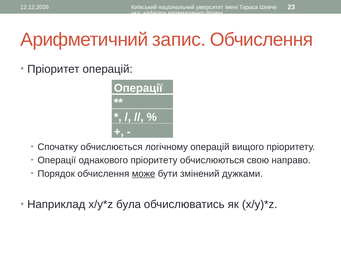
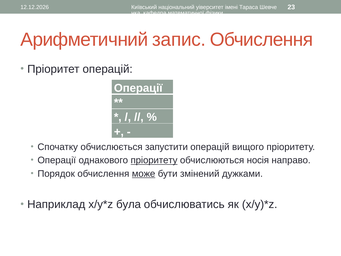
логічному: логічному -> запустити
пріоритету at (154, 160) underline: none -> present
свою: свою -> носія
